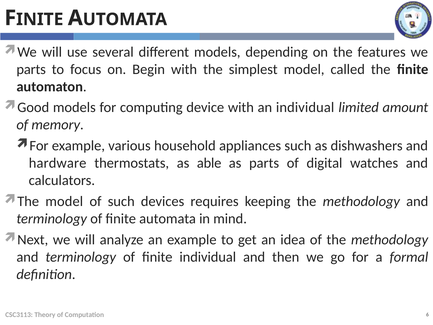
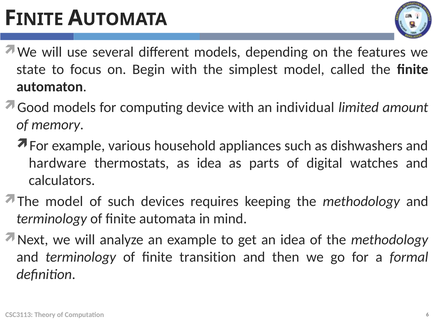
parts at (31, 69): parts -> state
as able: able -> idea
finite individual: individual -> transition
